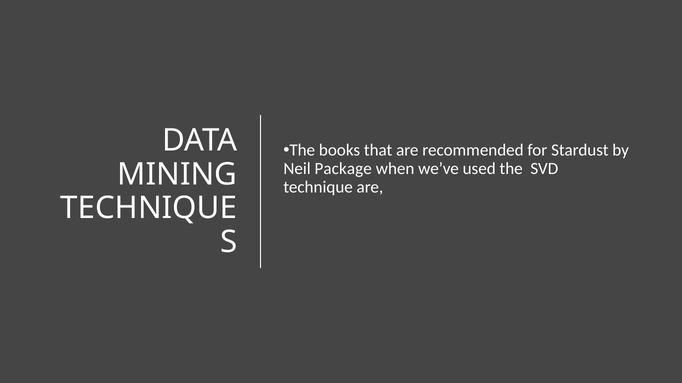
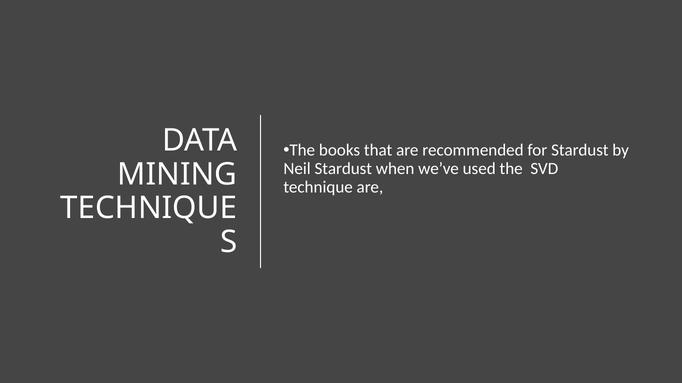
Neil Package: Package -> Stardust
